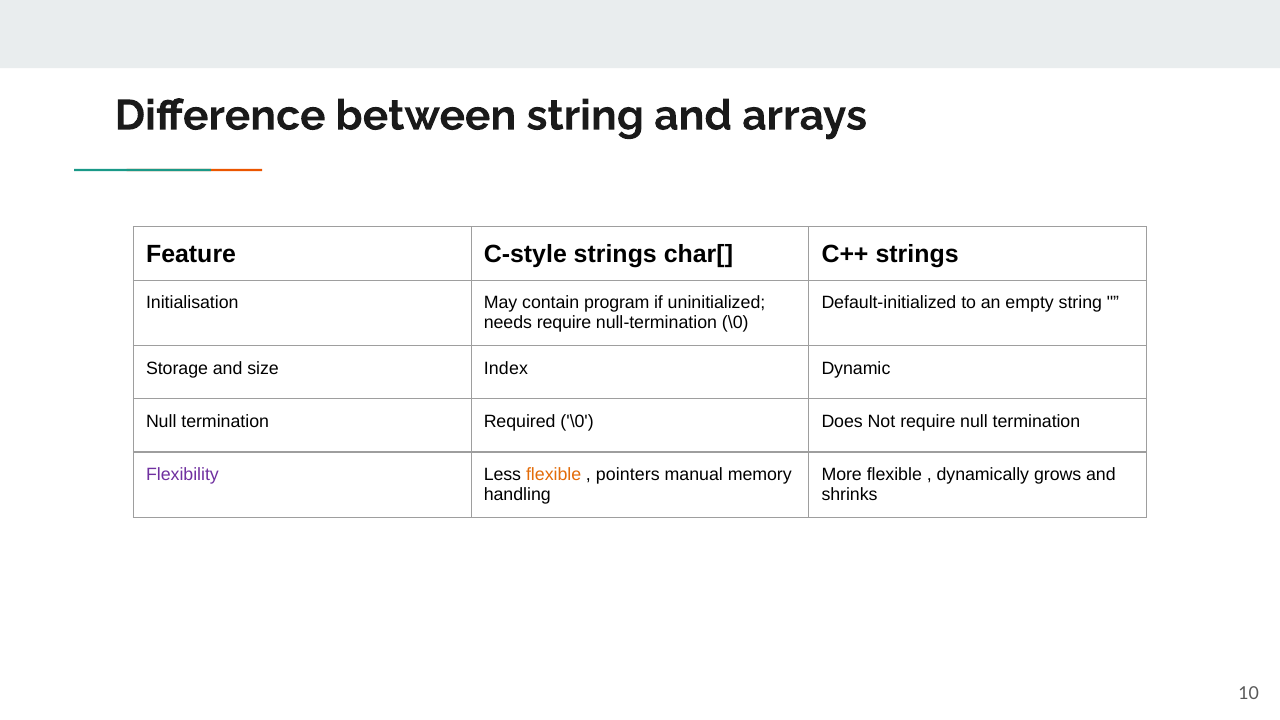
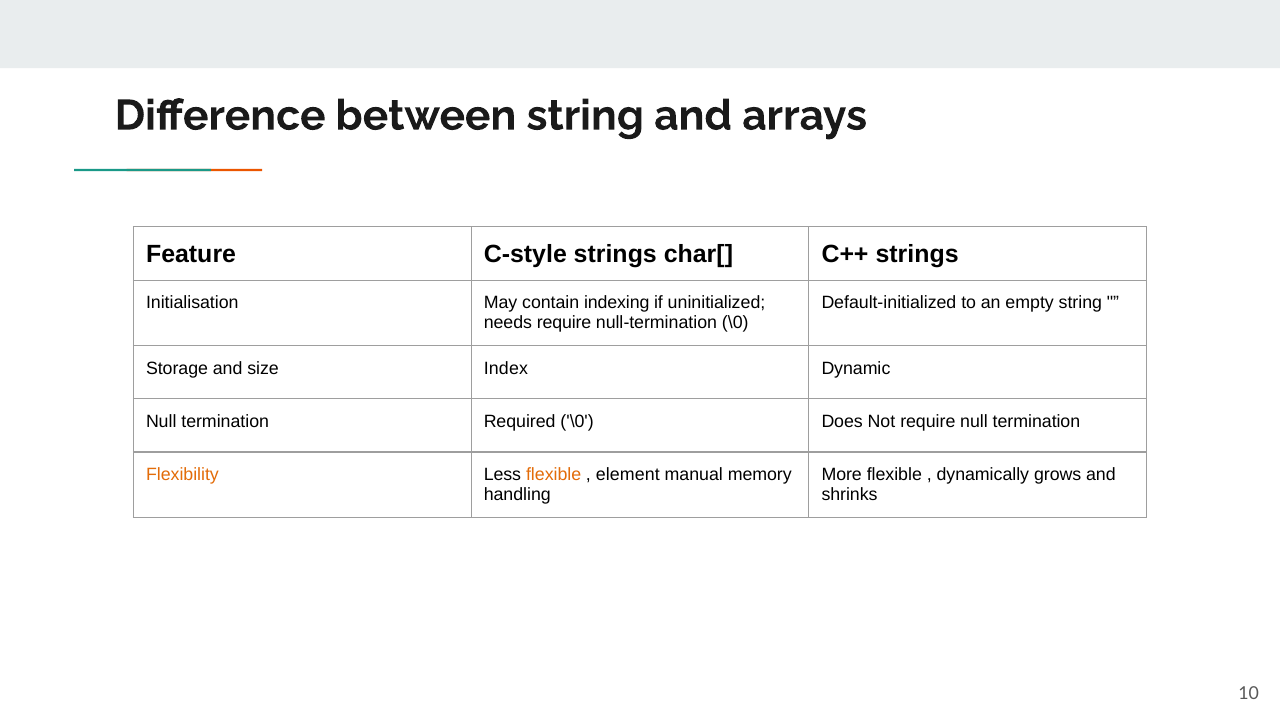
program: program -> indexing
Flexibility colour: purple -> orange
pointers: pointers -> element
